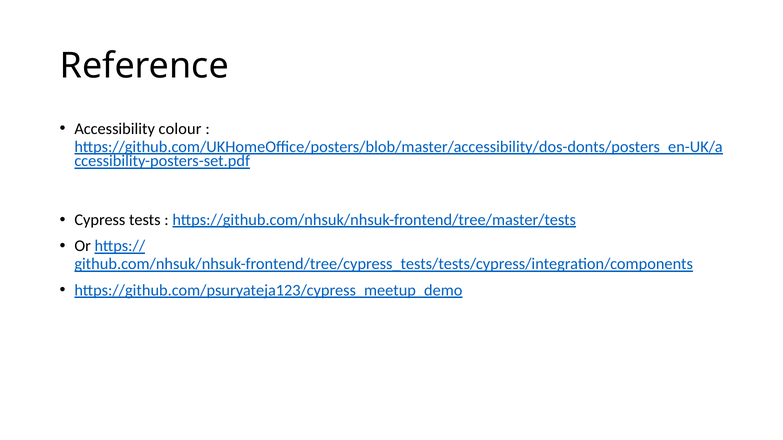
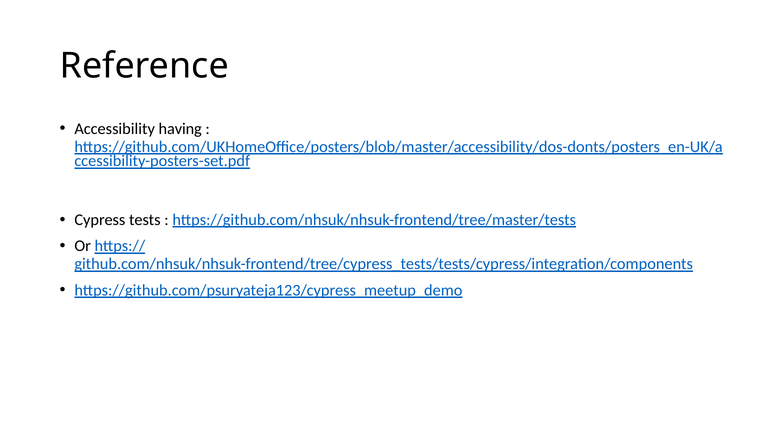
colour: colour -> having
